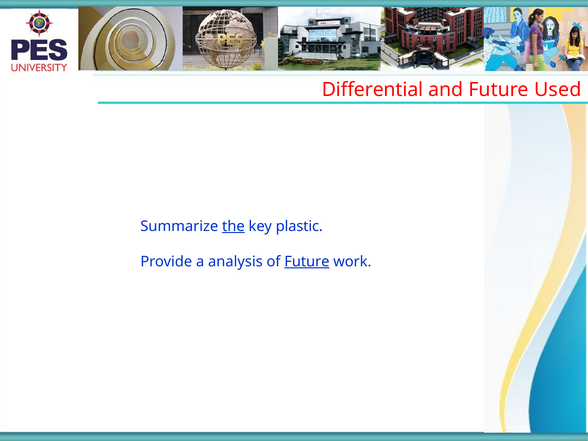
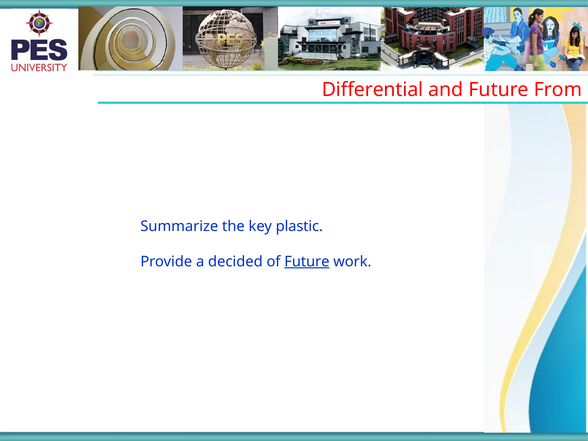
Used: Used -> From
the underline: present -> none
analysis: analysis -> decided
